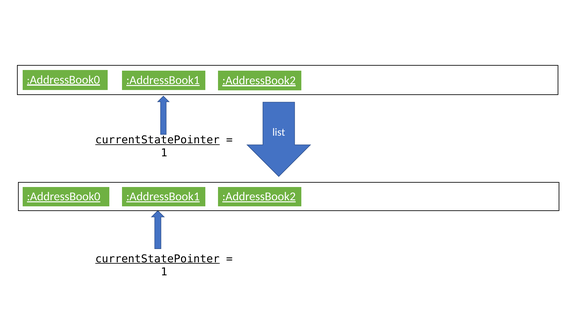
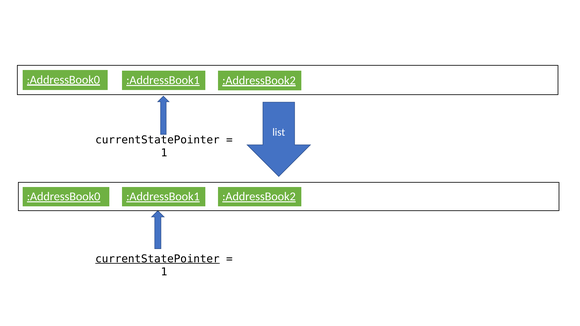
currentStatePointer at (157, 140) underline: present -> none
